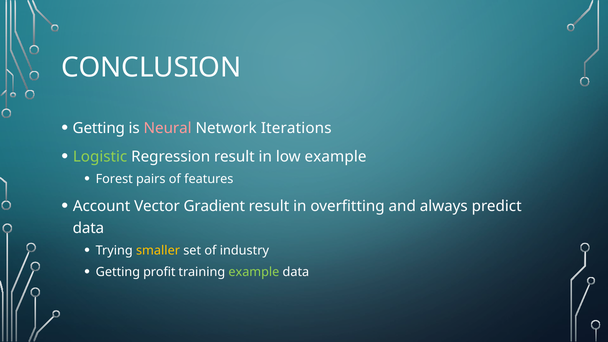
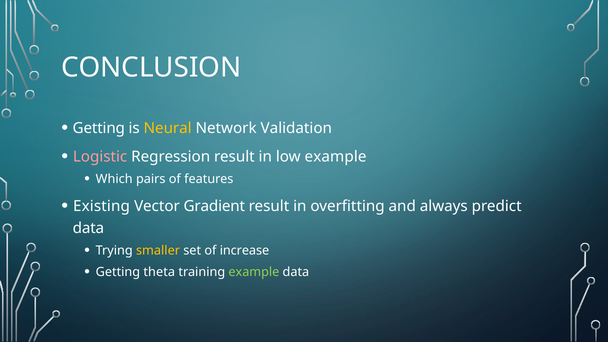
Neural colour: pink -> yellow
Iterations: Iterations -> Validation
Logistic colour: light green -> pink
Forest: Forest -> Which
Account: Account -> Existing
industry: industry -> increase
profit: profit -> theta
